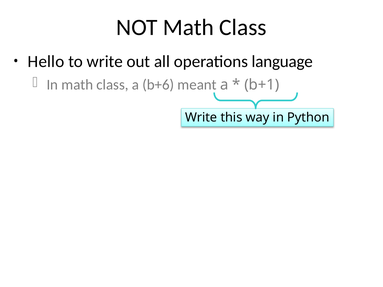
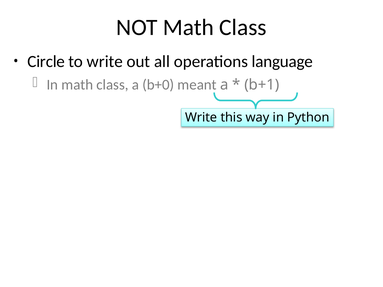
Hello: Hello -> Circle
b+6: b+6 -> b+0
